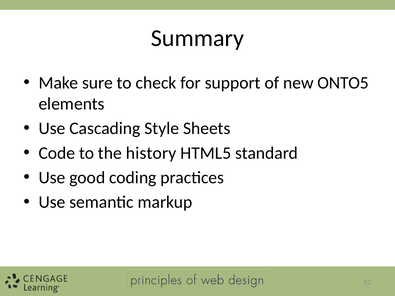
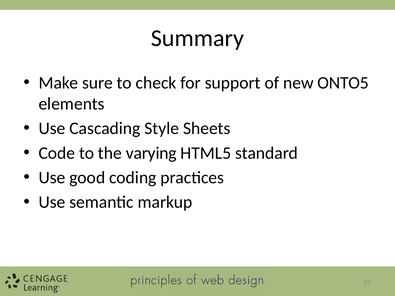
history: history -> varying
